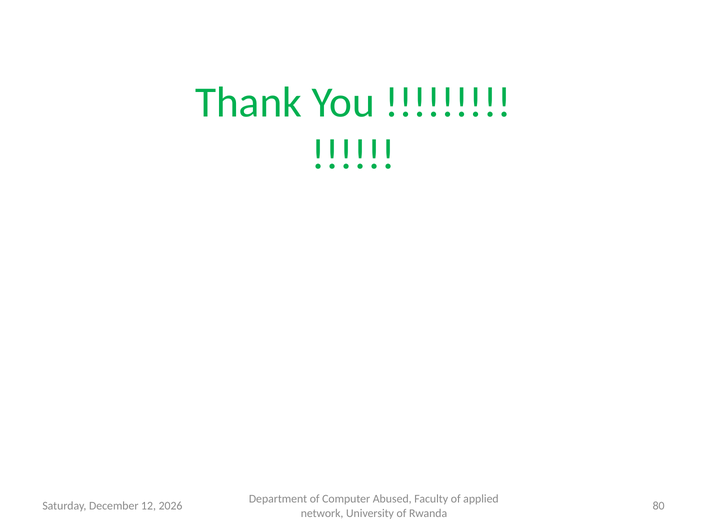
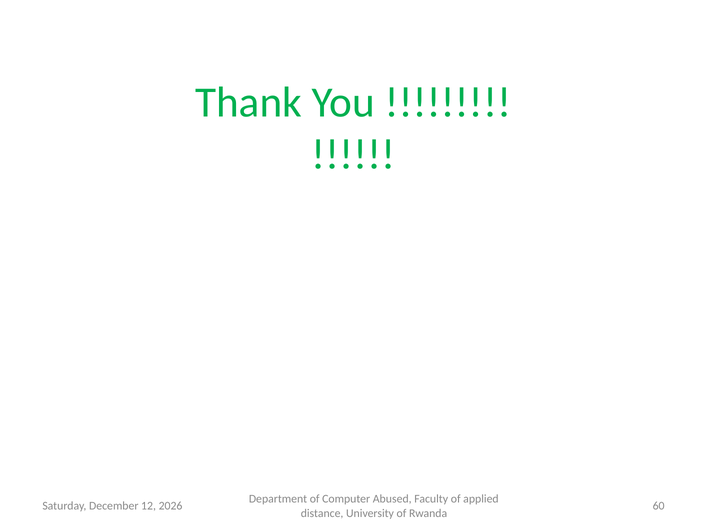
80: 80 -> 60
network: network -> distance
